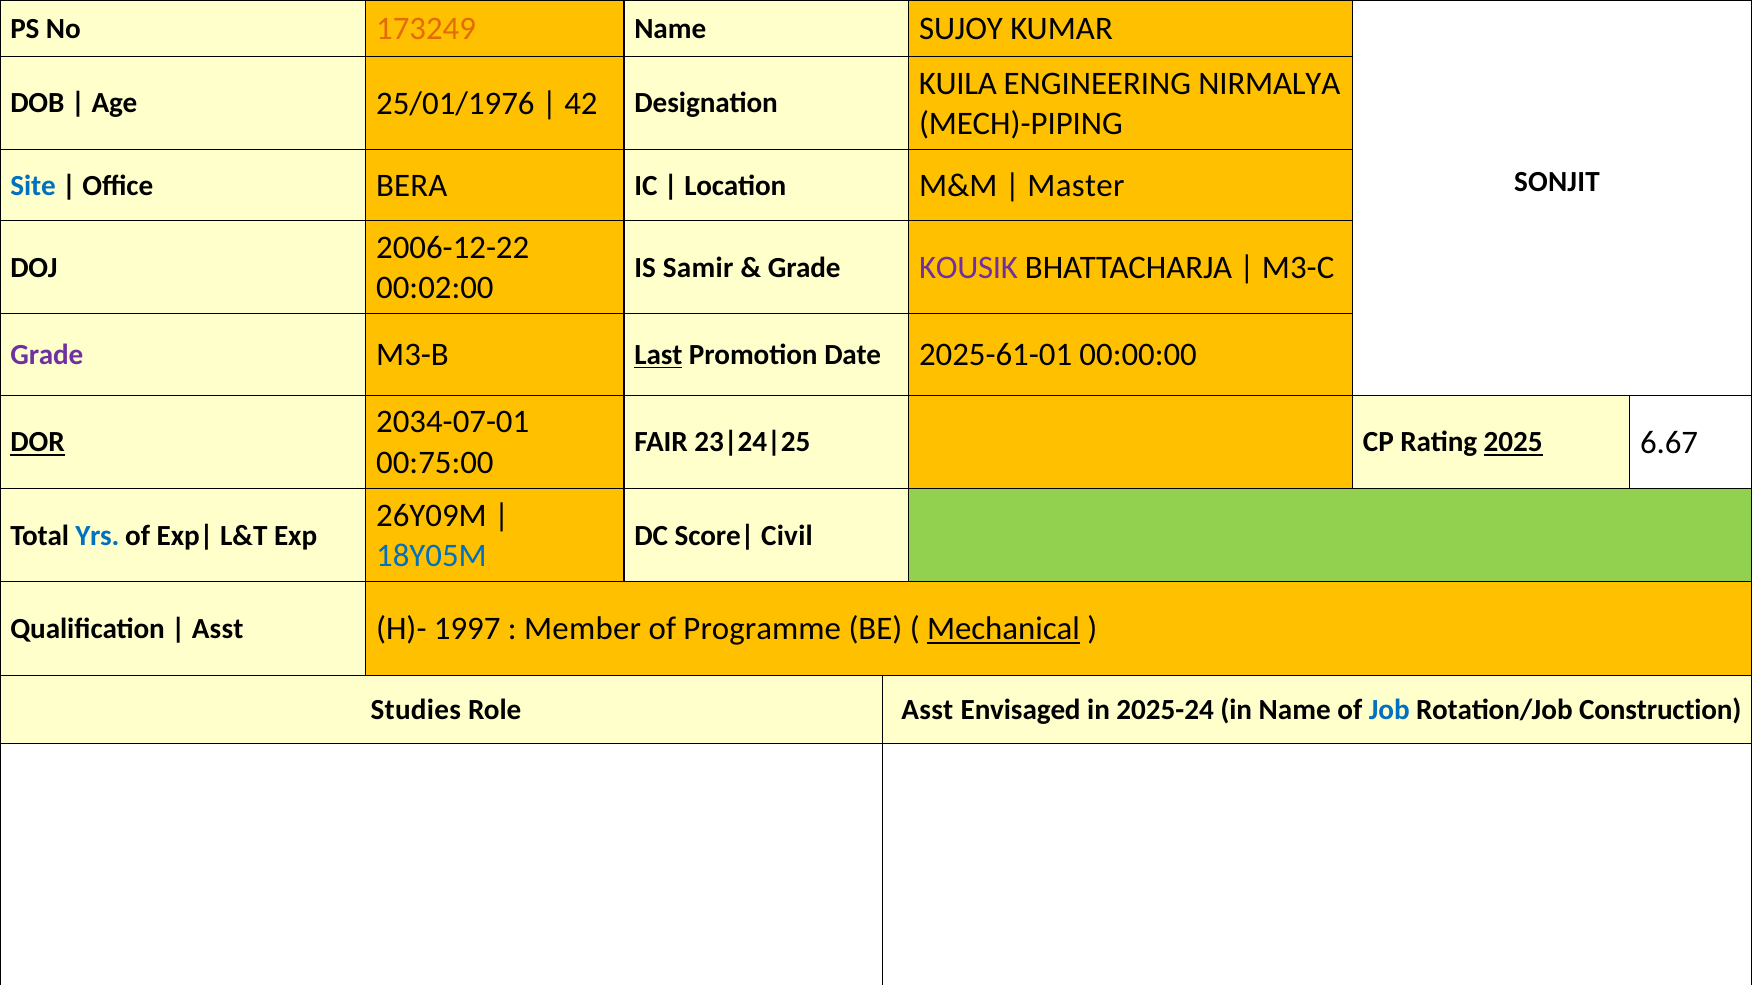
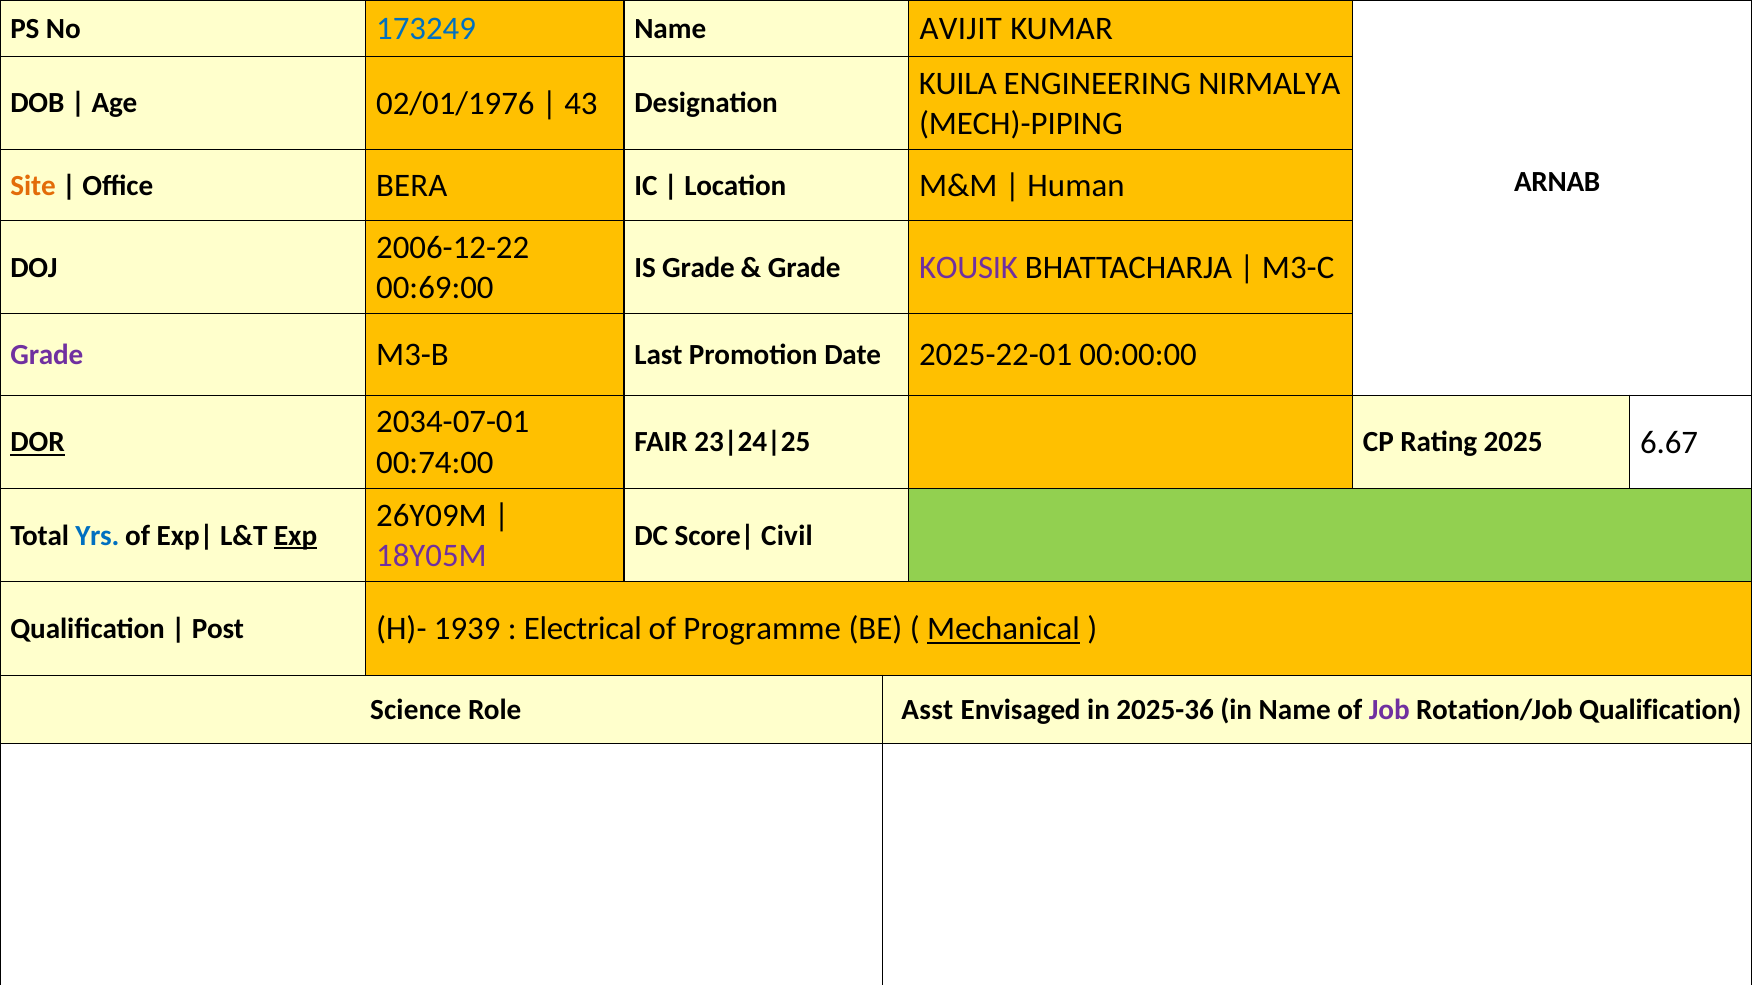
173249 colour: orange -> blue
SUJOY: SUJOY -> AVIJIT
25/01/1976: 25/01/1976 -> 02/01/1976
42: 42 -> 43
SONJIT: SONJIT -> ARNAB
Site colour: blue -> orange
Master: Master -> Human
IS Samir: Samir -> Grade
00:02:00: 00:02:00 -> 00:69:00
Last underline: present -> none
2025-61-01: 2025-61-01 -> 2025-22-01
2025 underline: present -> none
00:75:00: 00:75:00 -> 00:74:00
Exp underline: none -> present
18Y05M colour: blue -> purple
Asst at (218, 629): Asst -> Post
1997: 1997 -> 1939
Member: Member -> Electrical
Studies: Studies -> Science
2025-24: 2025-24 -> 2025-36
Job colour: blue -> purple
Rotation/Job Construction: Construction -> Qualification
